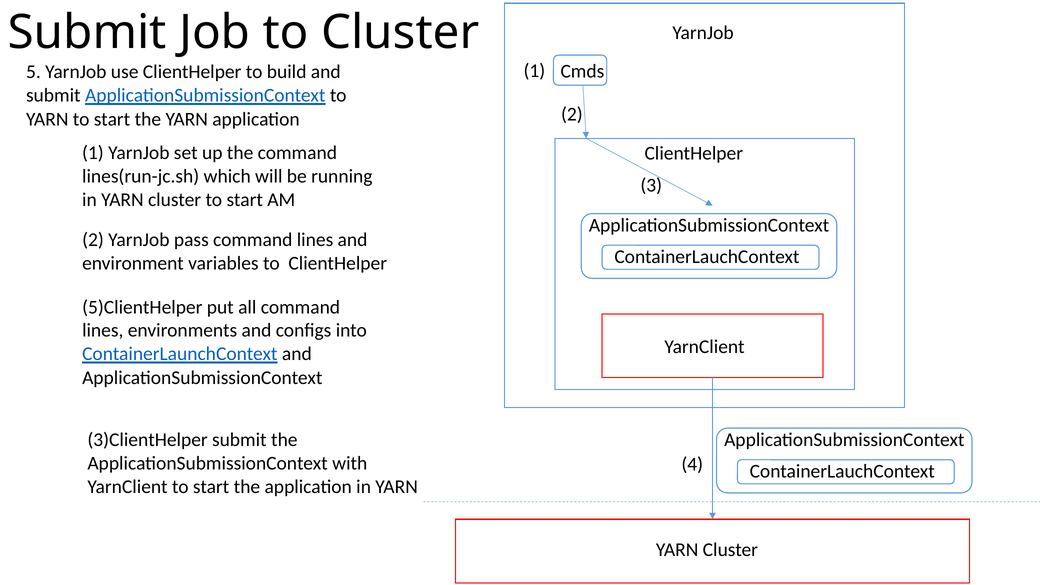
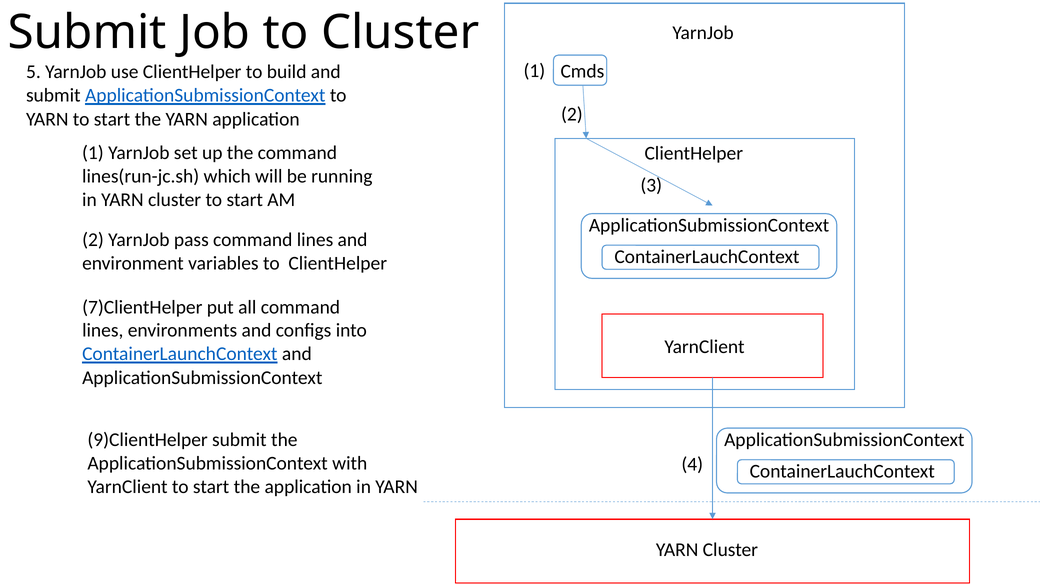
5)ClientHelper: 5)ClientHelper -> 7)ClientHelper
3)ClientHelper: 3)ClientHelper -> 9)ClientHelper
